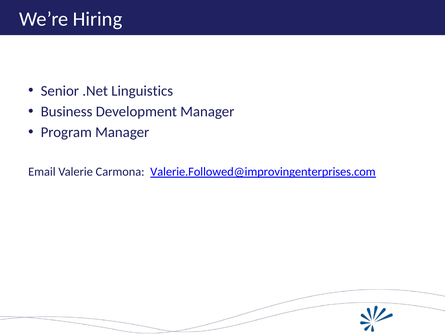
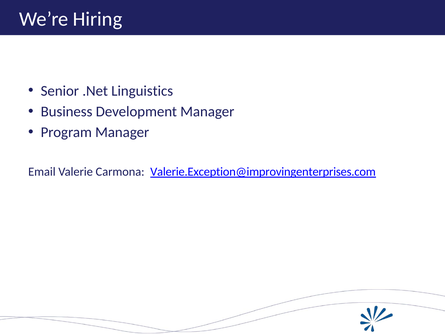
Valerie.Followed@improvingenterprises.com: Valerie.Followed@improvingenterprises.com -> Valerie.Exception@improvingenterprises.com
